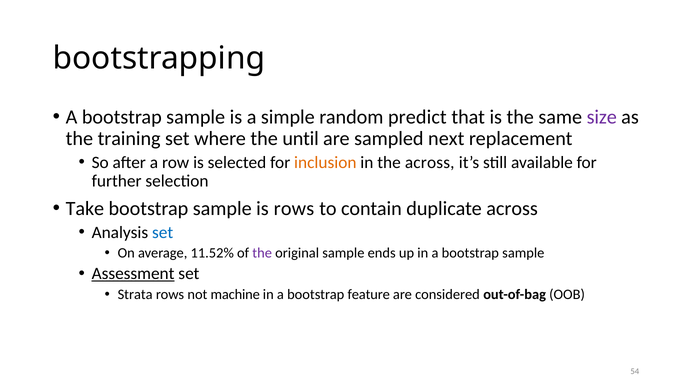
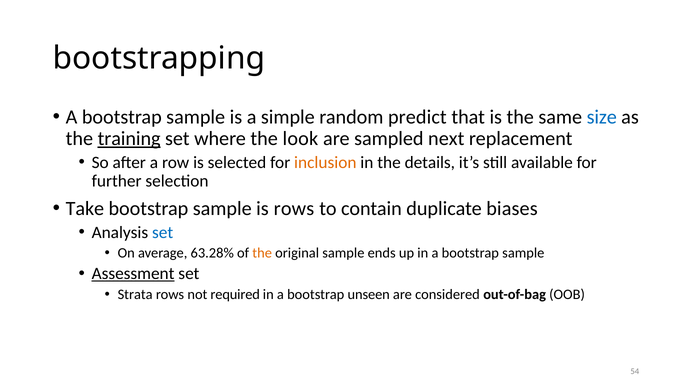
size colour: purple -> blue
training underline: none -> present
until: until -> look
the across: across -> details
duplicate across: across -> biases
11.52%: 11.52% -> 63.28%
the at (262, 253) colour: purple -> orange
machine: machine -> required
feature: feature -> unseen
